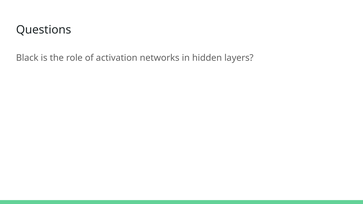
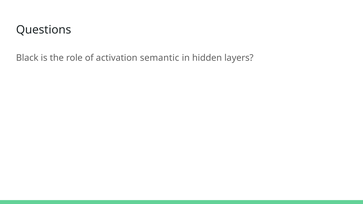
networks: networks -> semantic
